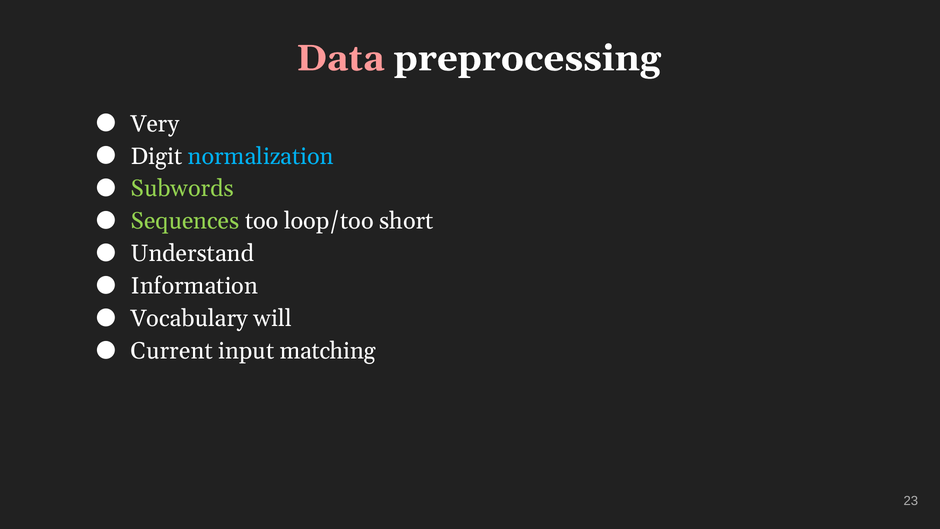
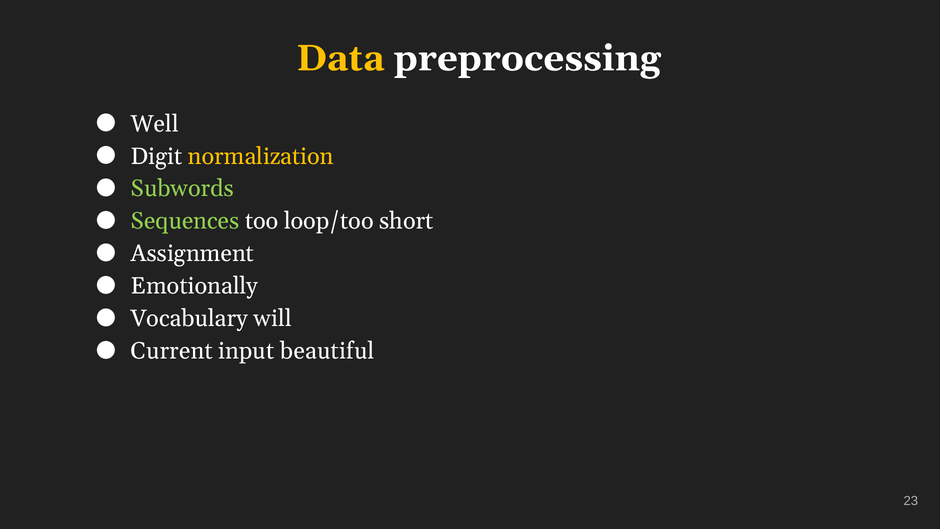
Data colour: pink -> yellow
Very: Very -> Well
normalization colour: light blue -> yellow
Understand: Understand -> Assignment
Information: Information -> Emotionally
matching: matching -> beautiful
